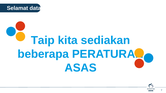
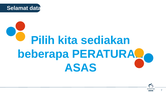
Taip: Taip -> Pilih
